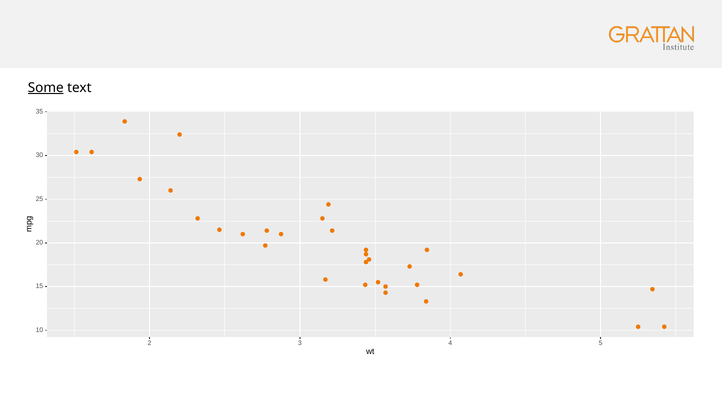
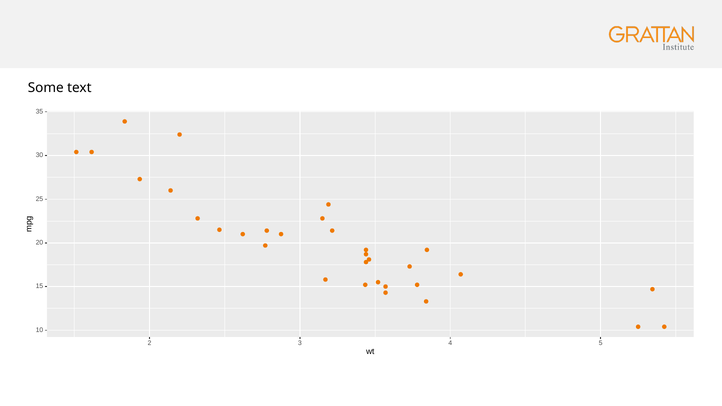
Some underline: present -> none
